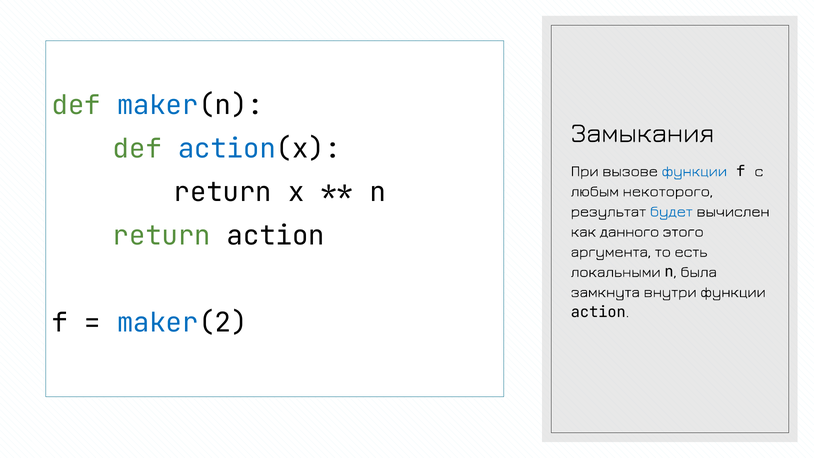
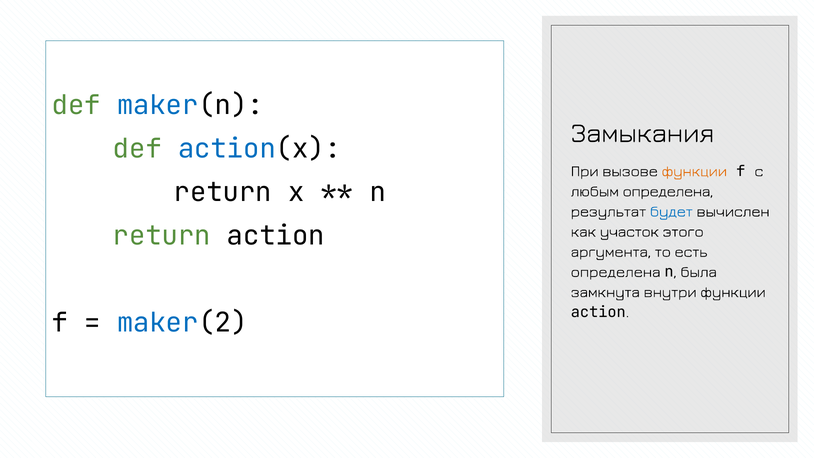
функции at (694, 171) colour: blue -> orange
любым некоторого: некоторого -> определена
данного: данного -> участок
локальными at (616, 272): локальными -> определена
